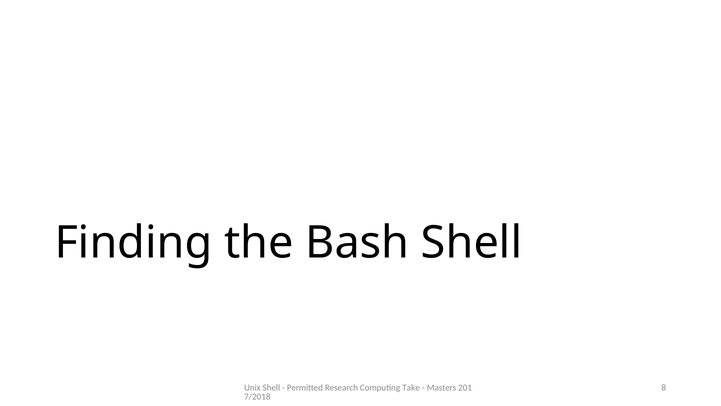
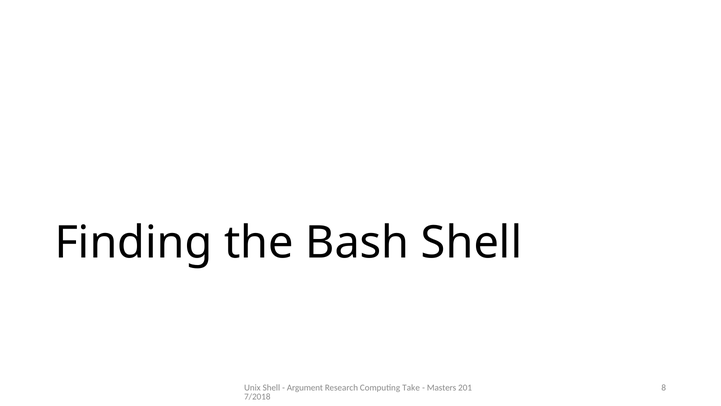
Permitted: Permitted -> Argument
